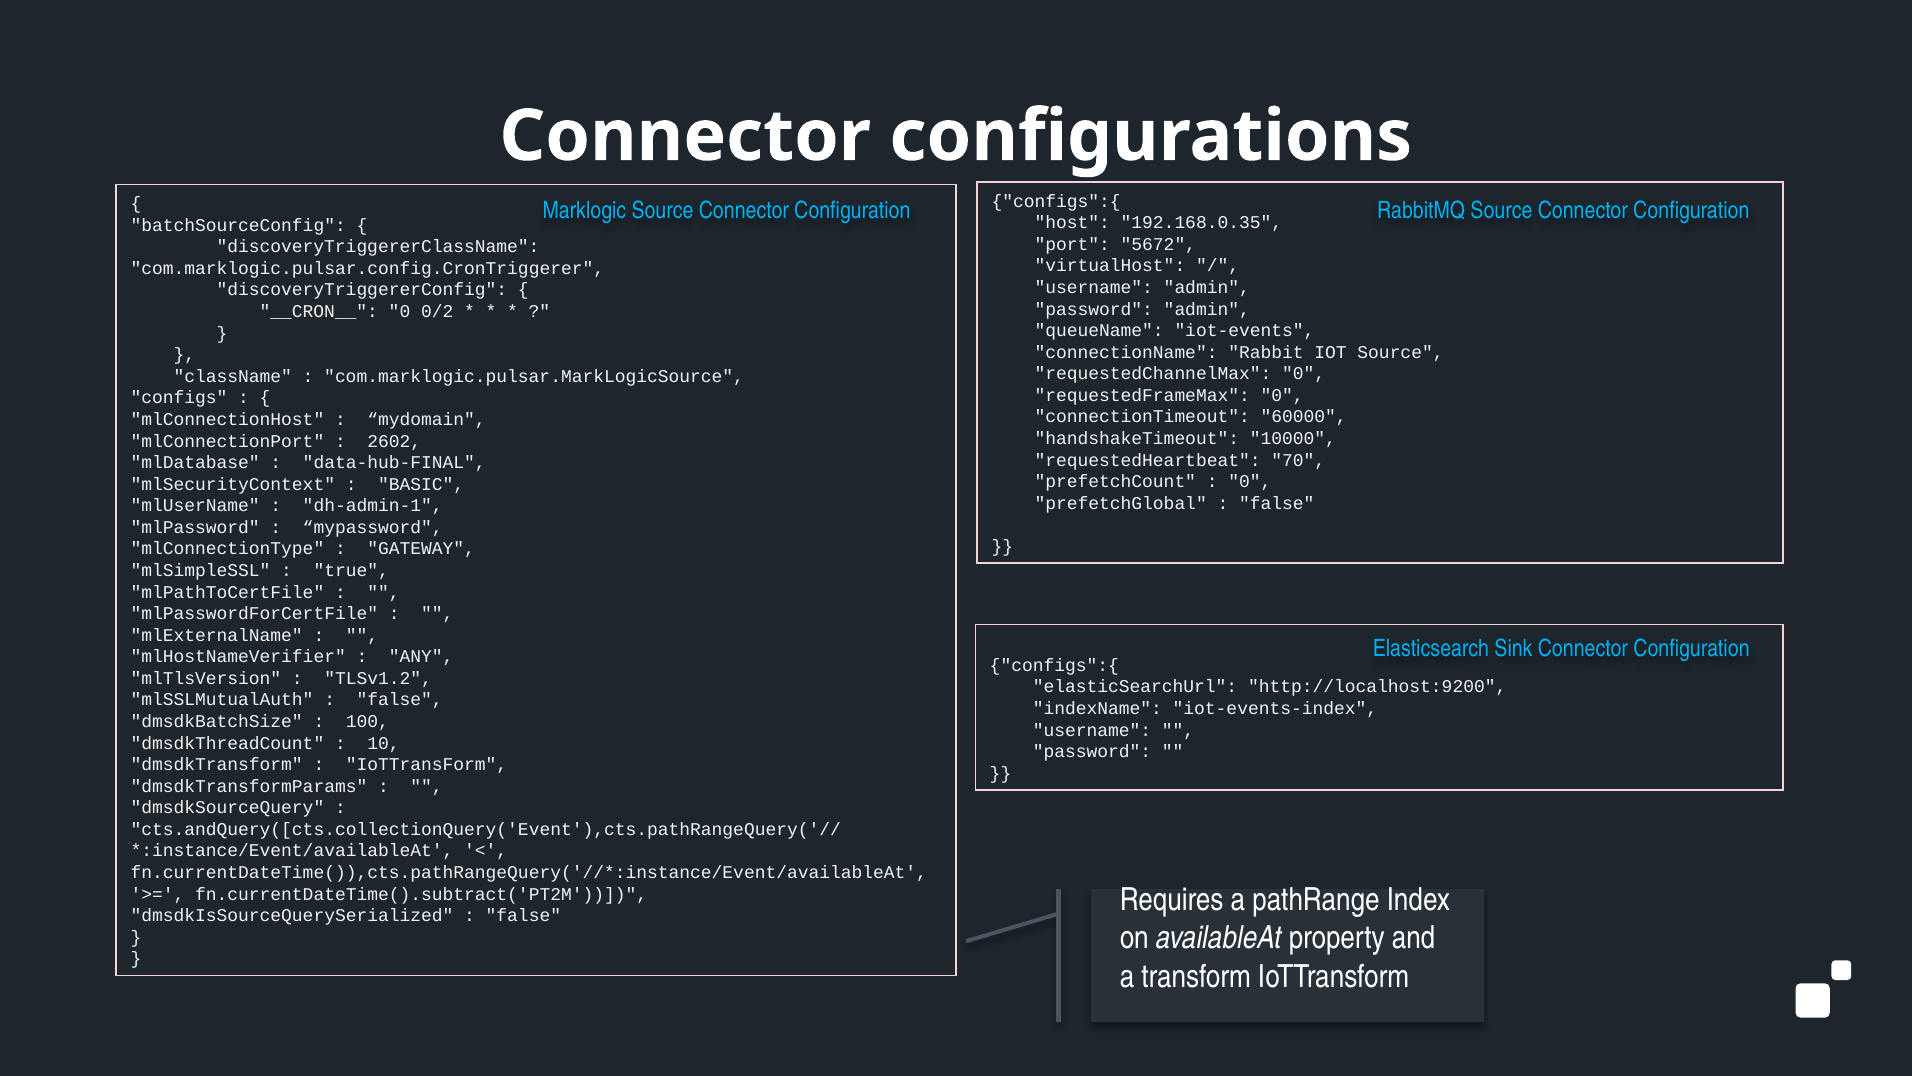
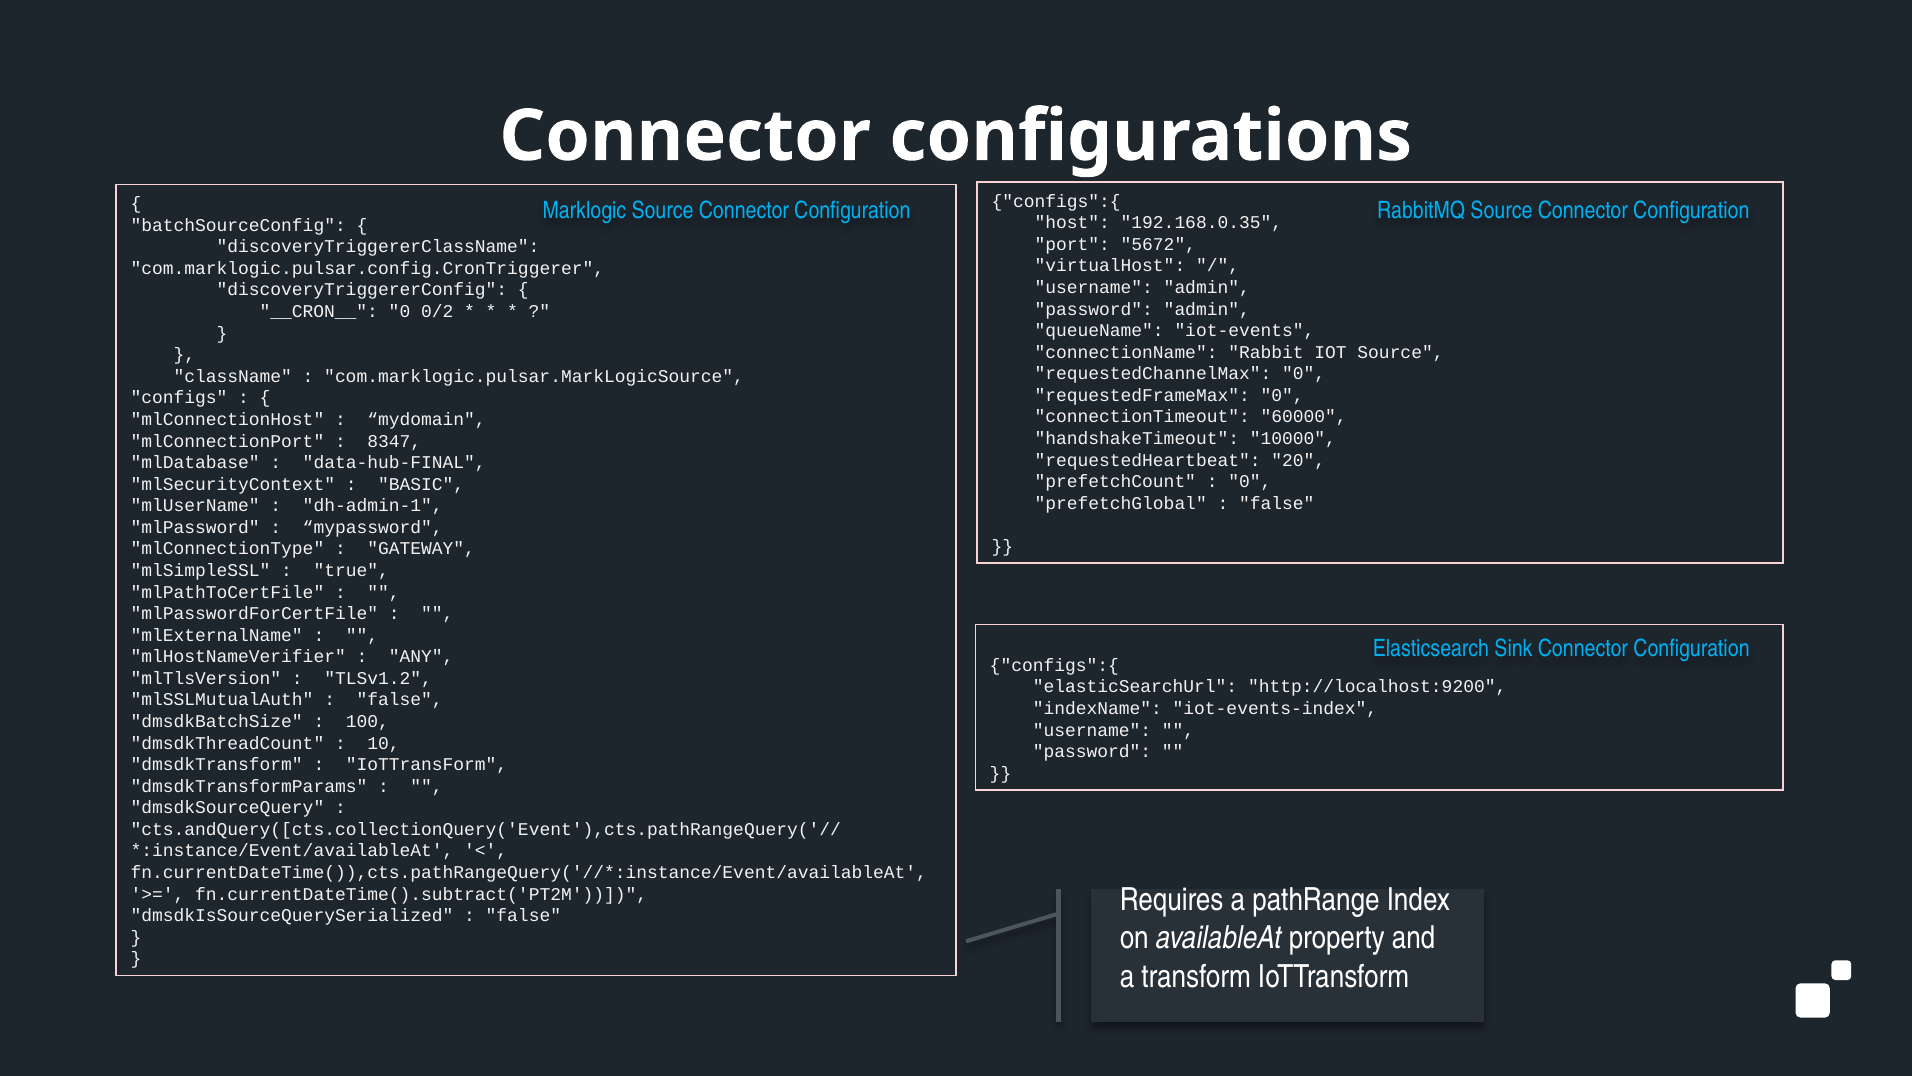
2602: 2602 -> 8347
70: 70 -> 20
